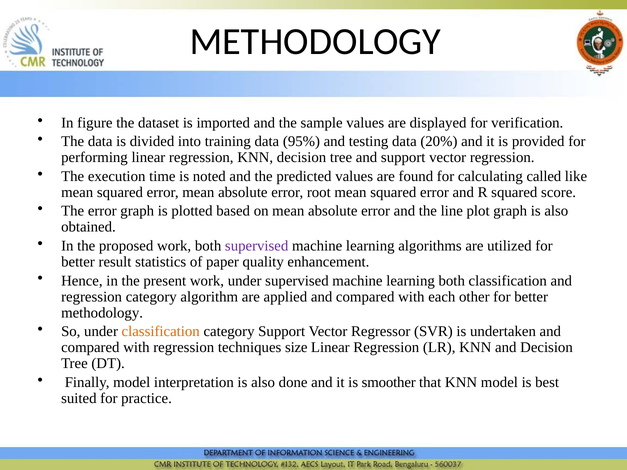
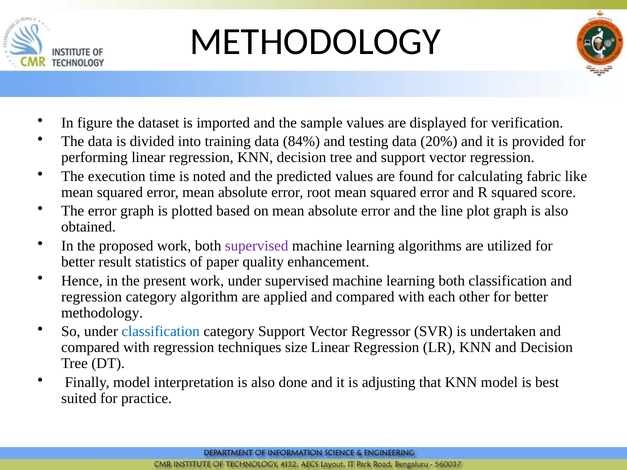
95%: 95% -> 84%
called: called -> fabric
classification at (161, 332) colour: orange -> blue
smoother: smoother -> adjusting
